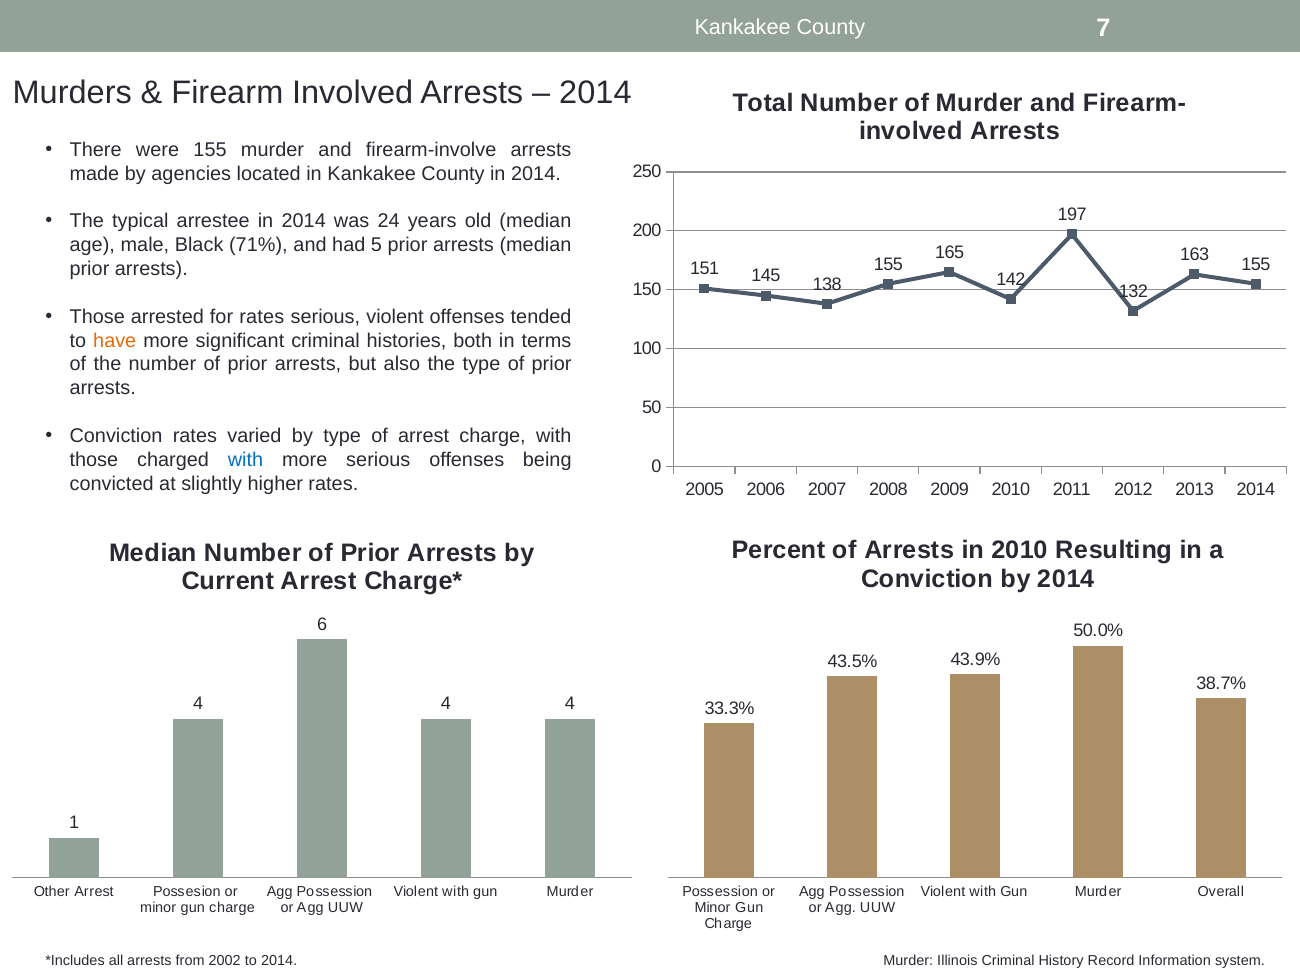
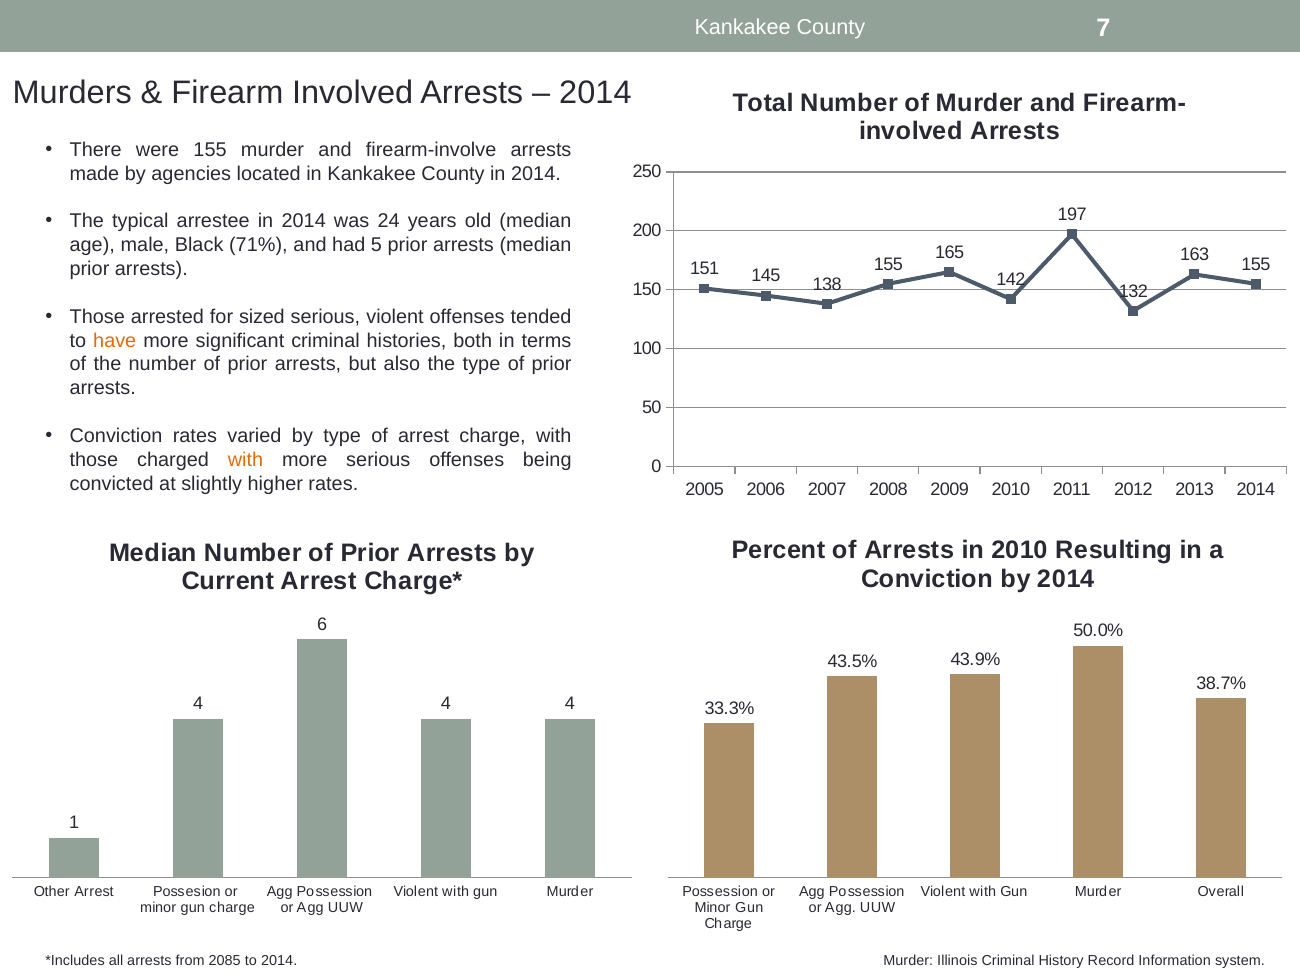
for rates: rates -> sized
with at (246, 460) colour: blue -> orange
2002: 2002 -> 2085
